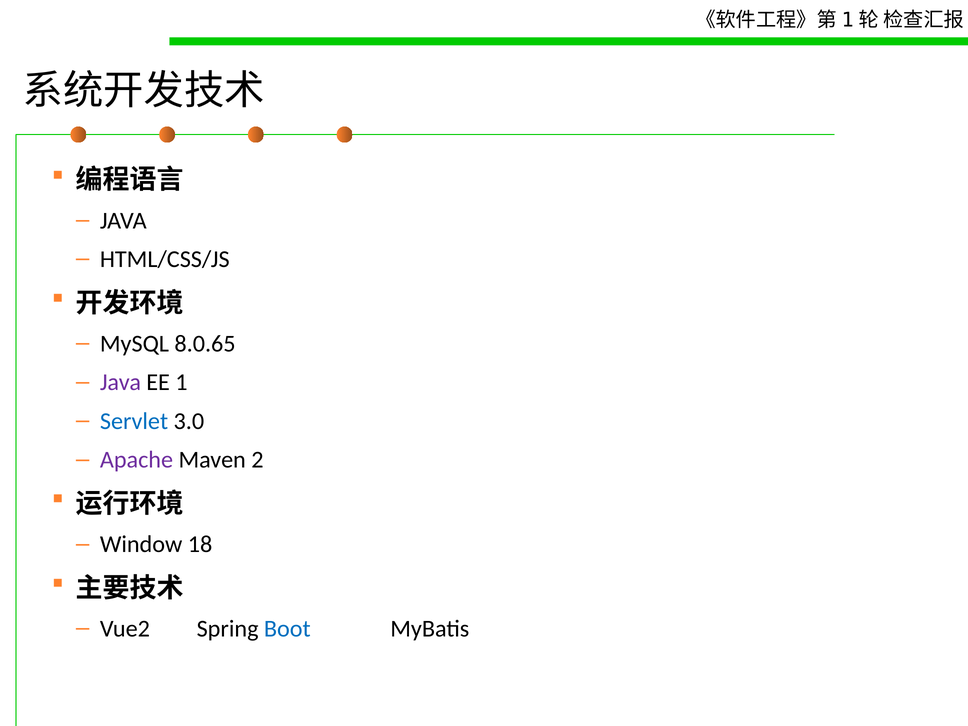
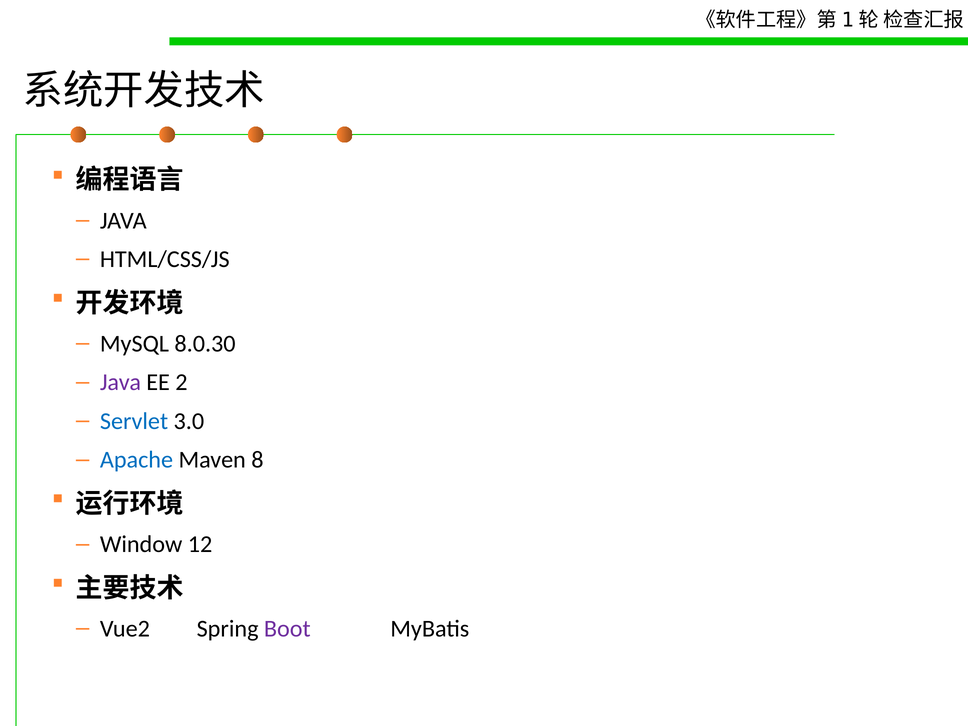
8.0.65: 8.0.65 -> 8.0.30
1: 1 -> 2
Apache colour: purple -> blue
2: 2 -> 8
18: 18 -> 12
Boot colour: blue -> purple
